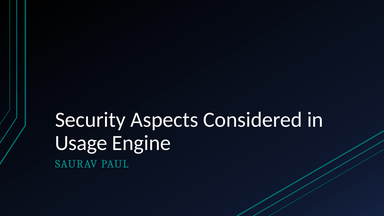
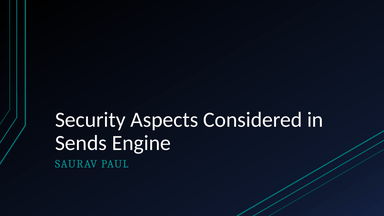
Usage: Usage -> Sends
